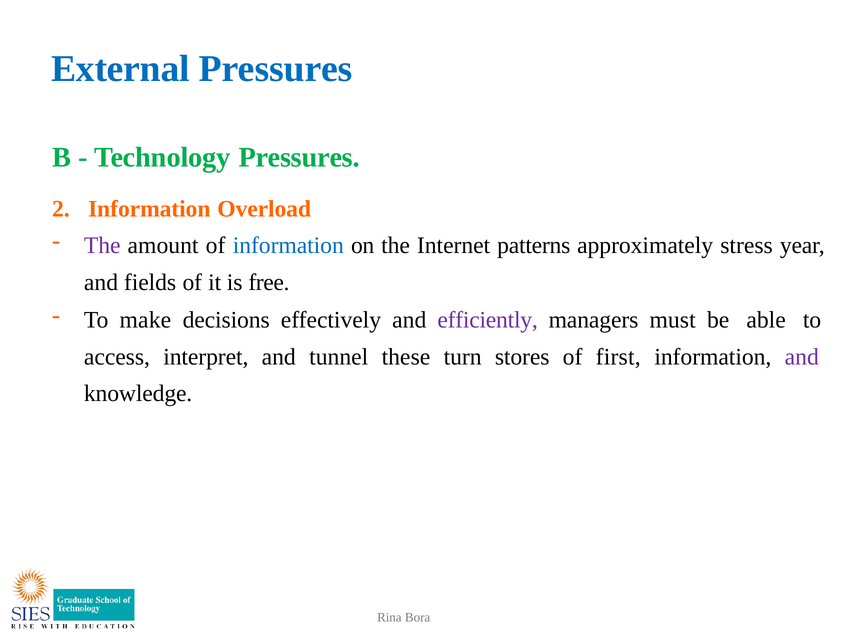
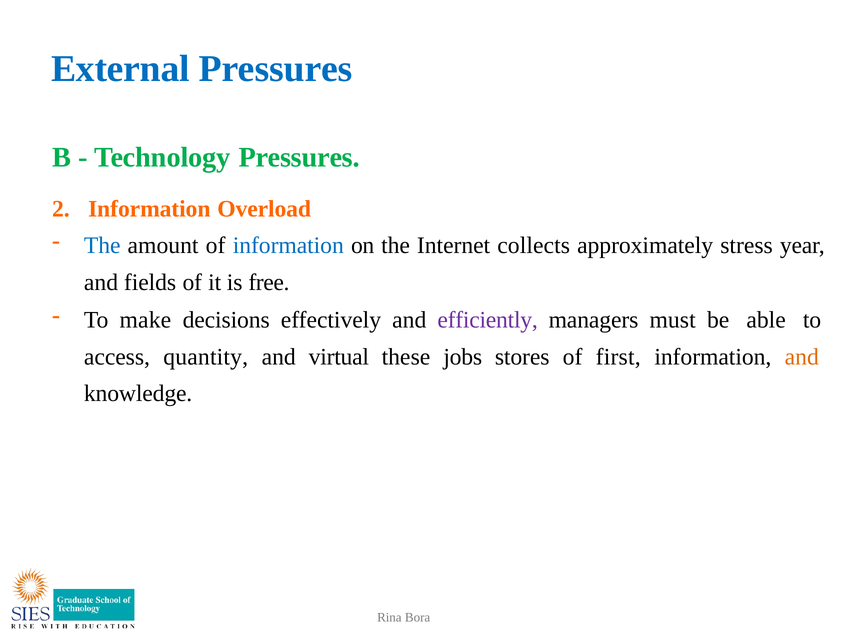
The at (102, 245) colour: purple -> blue
patterns: patterns -> collects
interpret: interpret -> quantity
tunnel: tunnel -> virtual
turn: turn -> jobs
and at (802, 356) colour: purple -> orange
